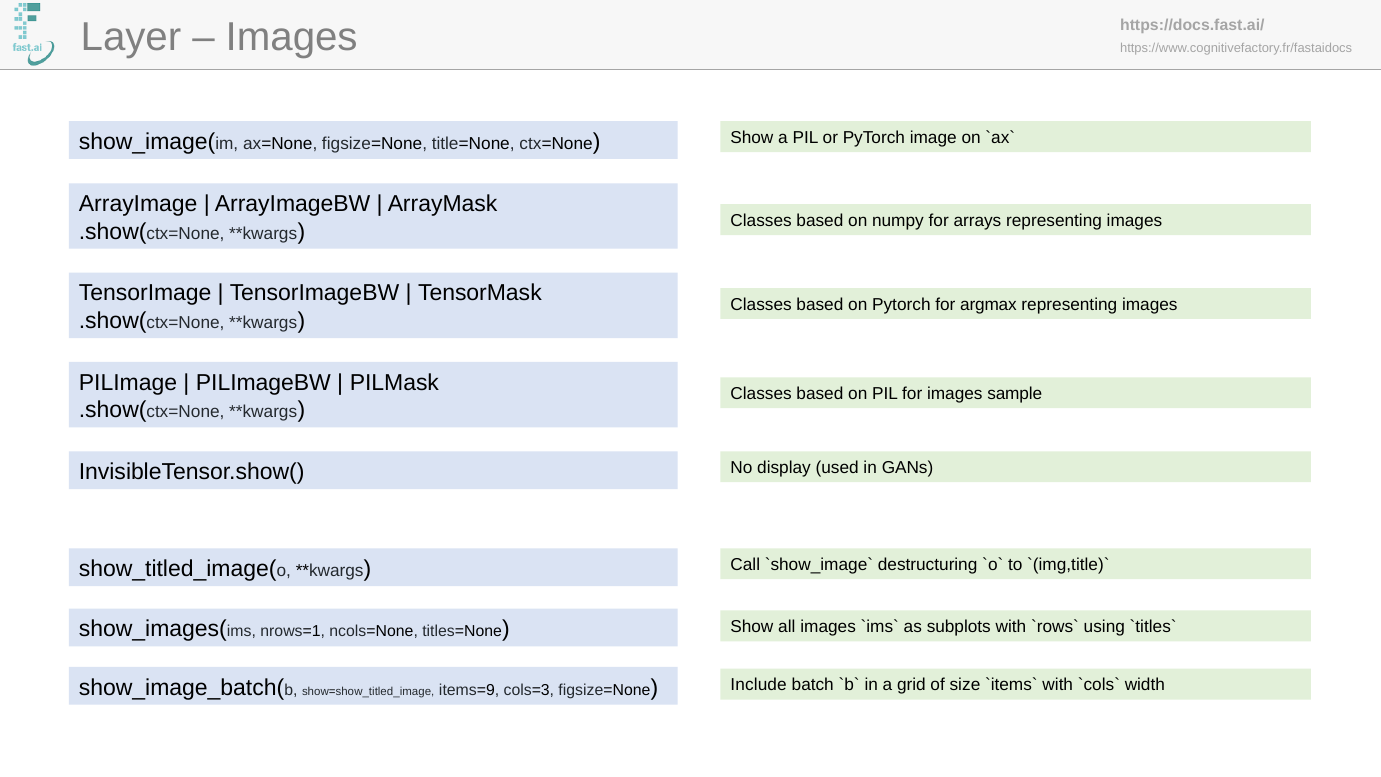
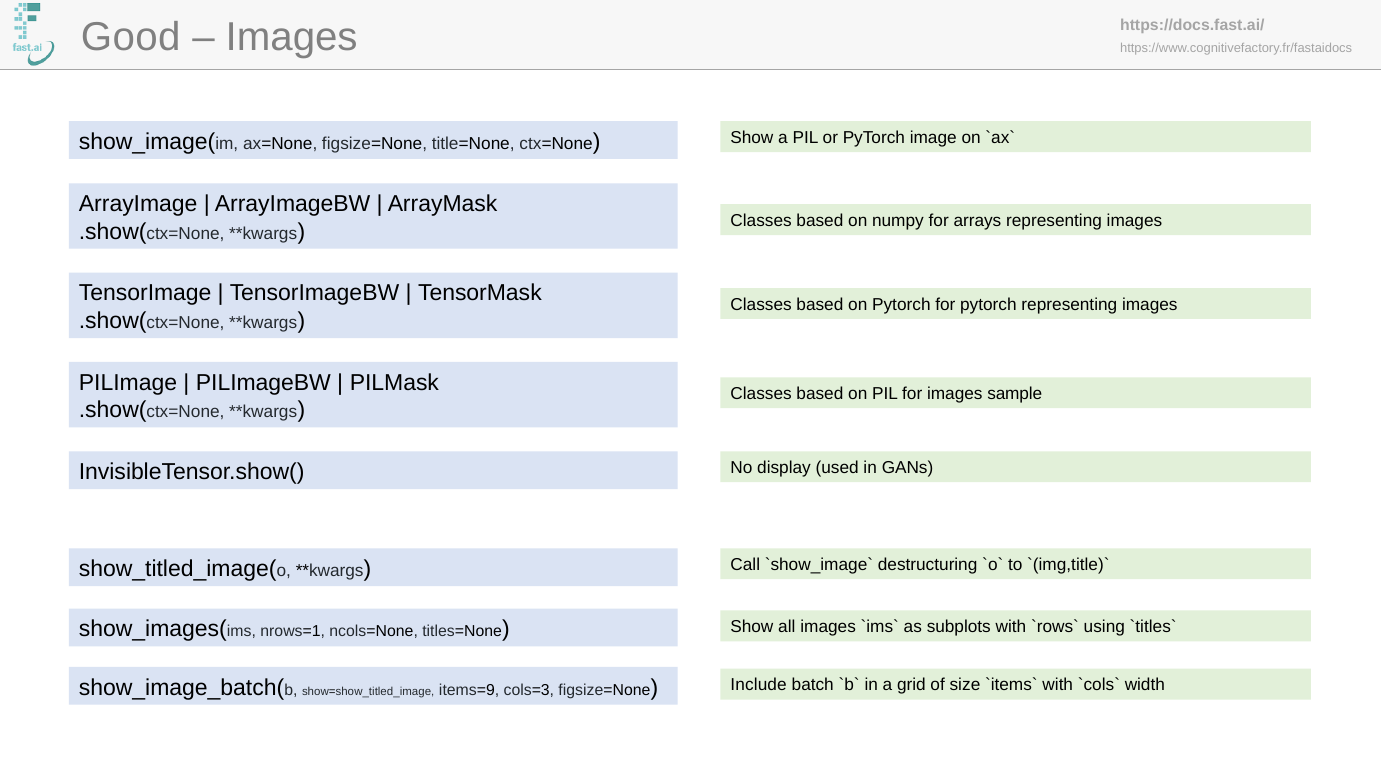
Layer: Layer -> Good
for argmax: argmax -> pytorch
